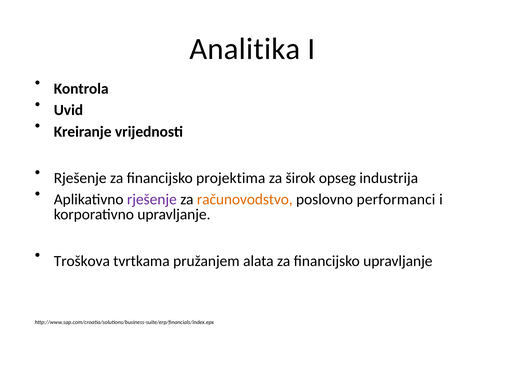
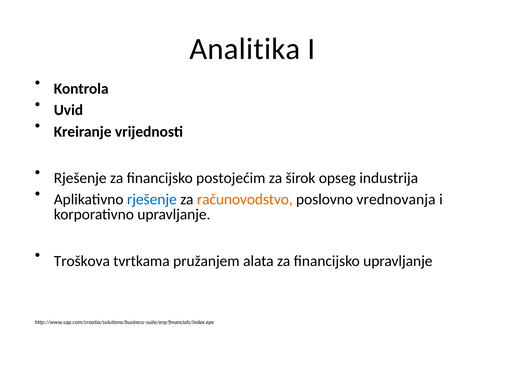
projektima: projektima -> postojećim
rješenje at (152, 199) colour: purple -> blue
performanci: performanci -> vrednovanja
